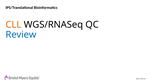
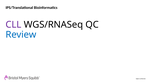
CLL colour: orange -> purple
